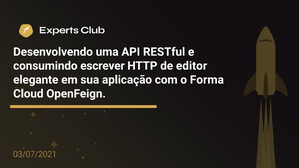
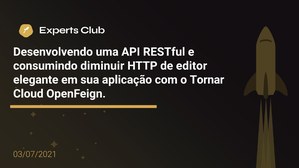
escrever: escrever -> diminuir
Forma: Forma -> Tornar
